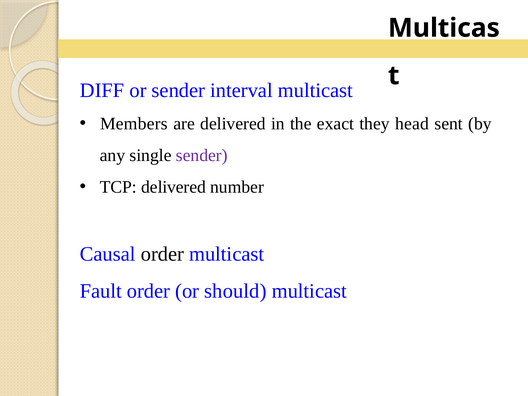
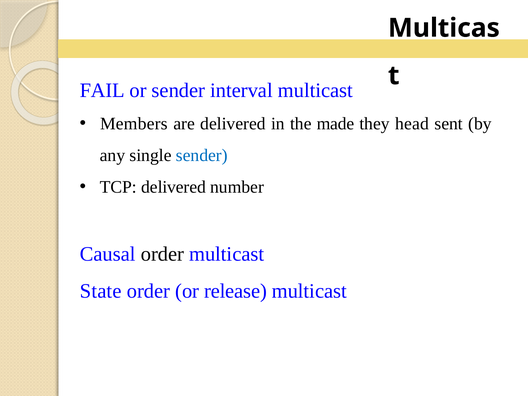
DIFF: DIFF -> FAIL
exact: exact -> made
sender at (202, 155) colour: purple -> blue
Fault: Fault -> State
should: should -> release
